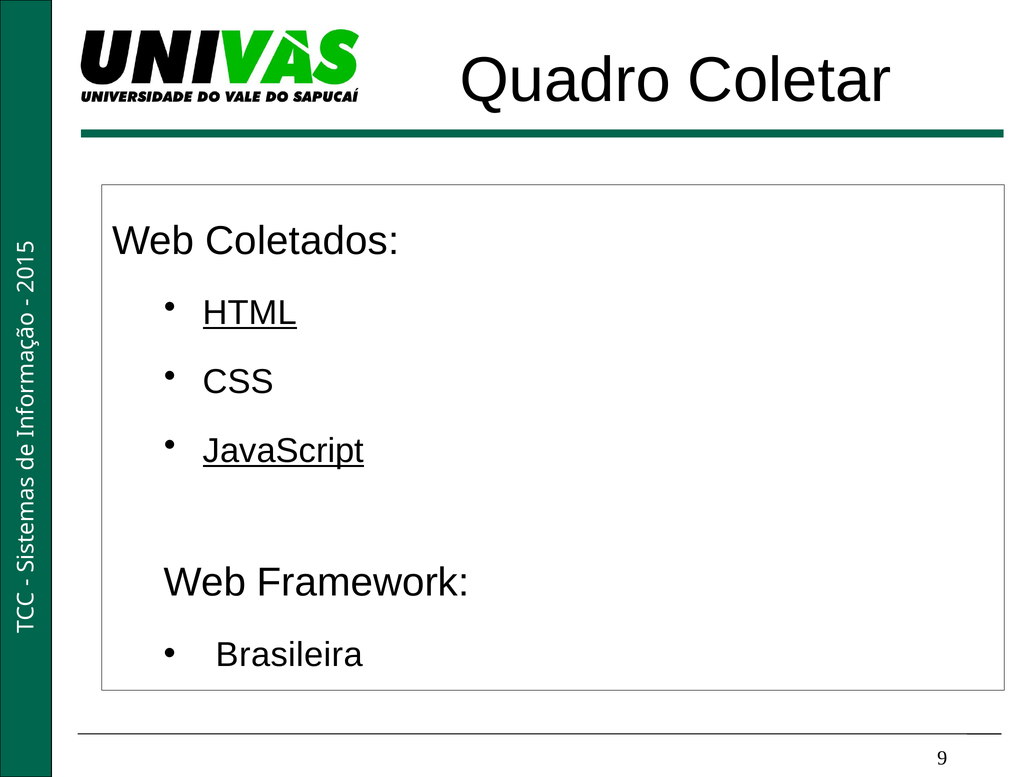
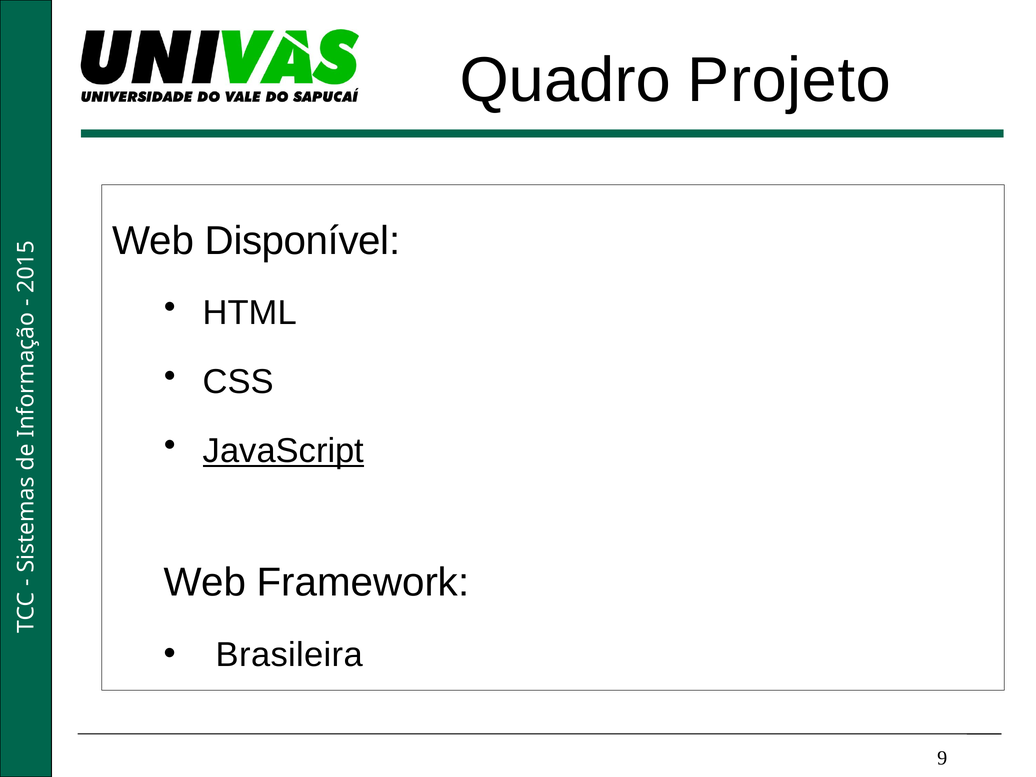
Coletar: Coletar -> Projeto
Coletados: Coletados -> Disponível
HTML underline: present -> none
